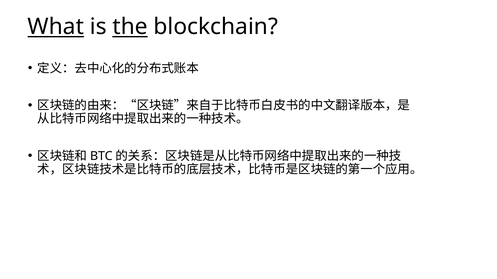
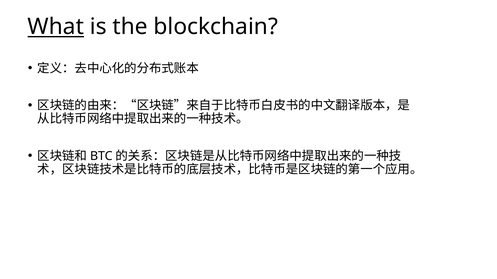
the underline: present -> none
